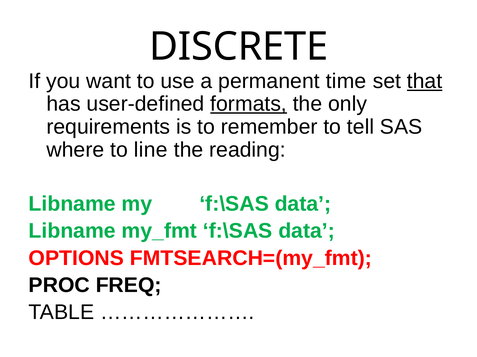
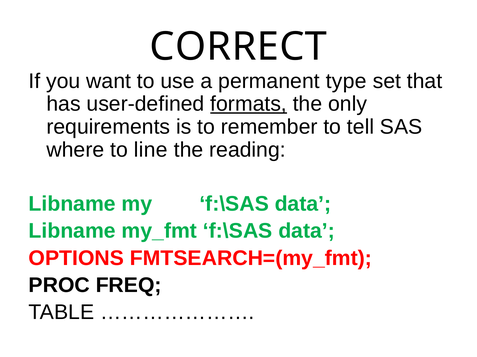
DISCRETE: DISCRETE -> CORRECT
time: time -> type
that underline: present -> none
